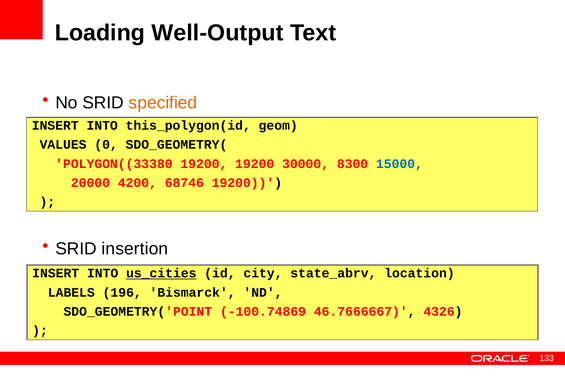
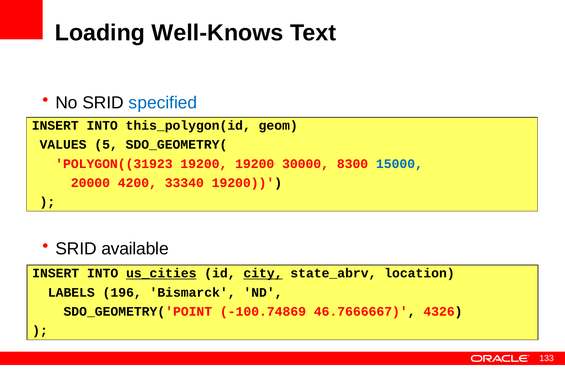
Well-Output: Well-Output -> Well-Knows
specified colour: orange -> blue
0: 0 -> 5
POLYGON((33380: POLYGON((33380 -> POLYGON((31923
68746: 68746 -> 33340
insertion: insertion -> available
city underline: none -> present
